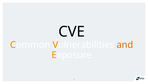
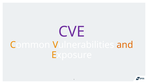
CVE colour: black -> purple
